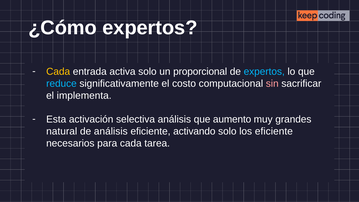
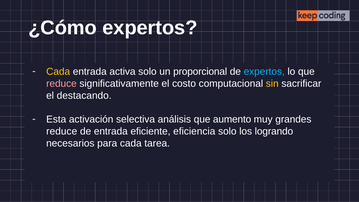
reduce at (61, 83) colour: light blue -> pink
sin colour: pink -> yellow
implementa: implementa -> destacando
natural at (62, 131): natural -> reduce
de análisis: análisis -> entrada
activando: activando -> eficiencia
los eficiente: eficiente -> logrando
